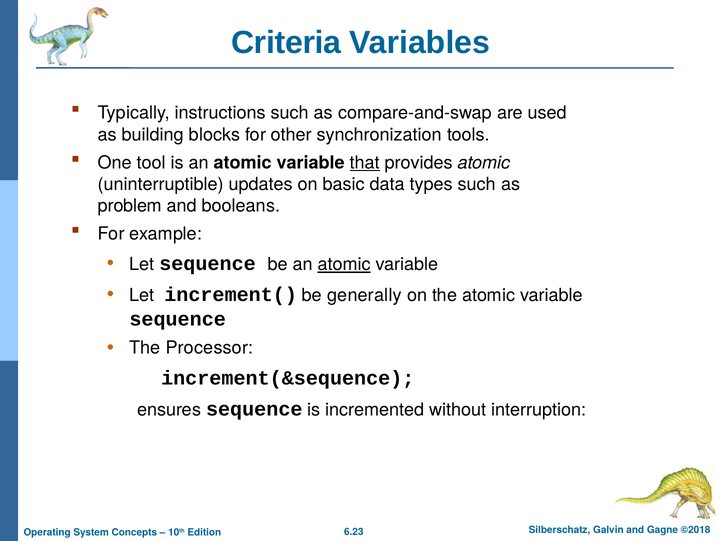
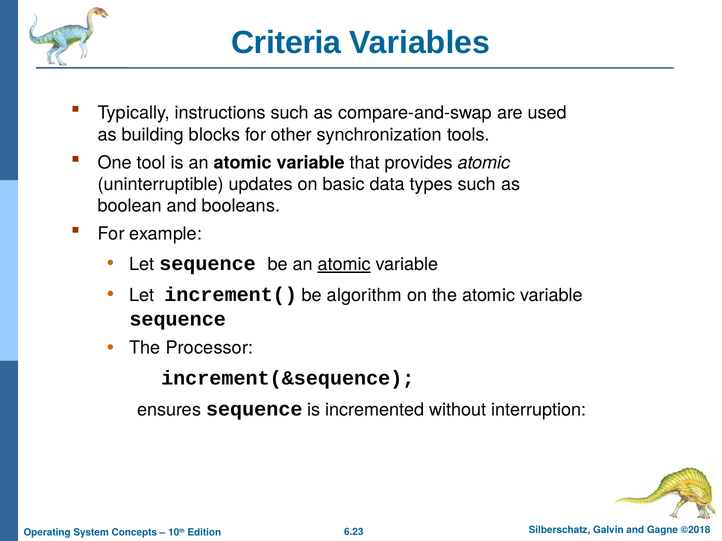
that underline: present -> none
problem: problem -> boolean
generally: generally -> algorithm
